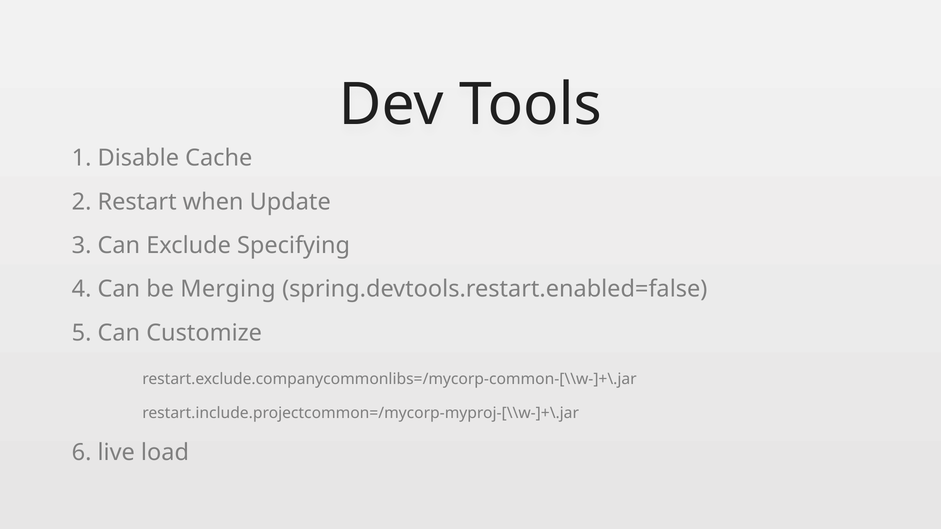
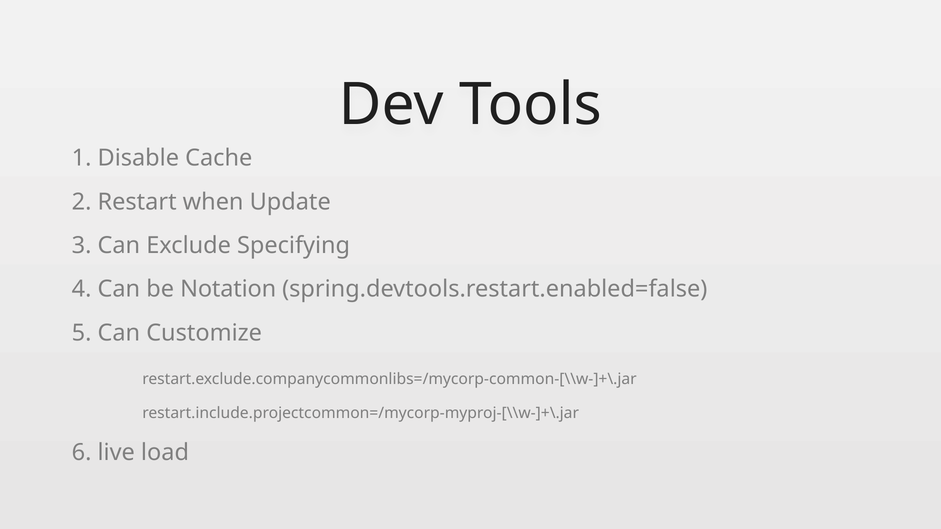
Merging: Merging -> Notation
